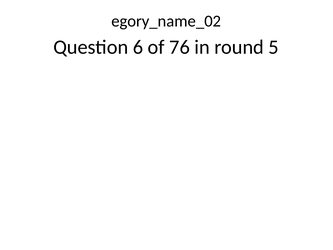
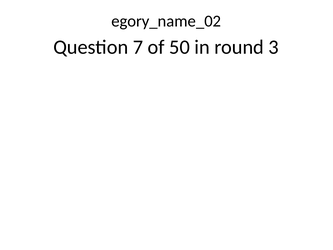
6: 6 -> 7
76: 76 -> 50
5: 5 -> 3
